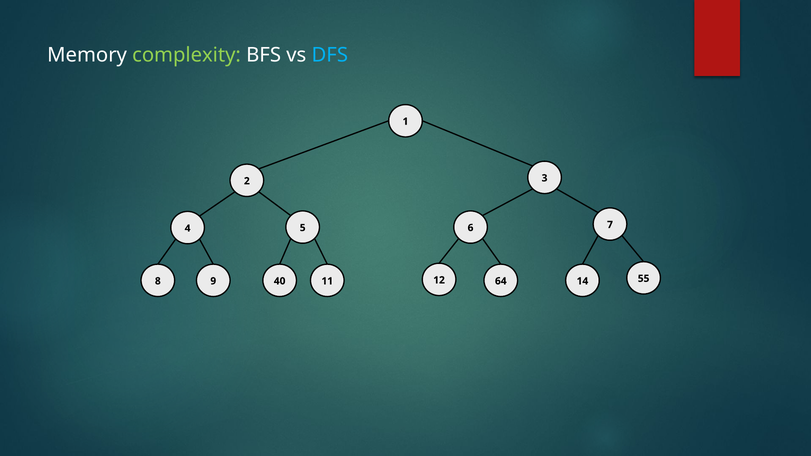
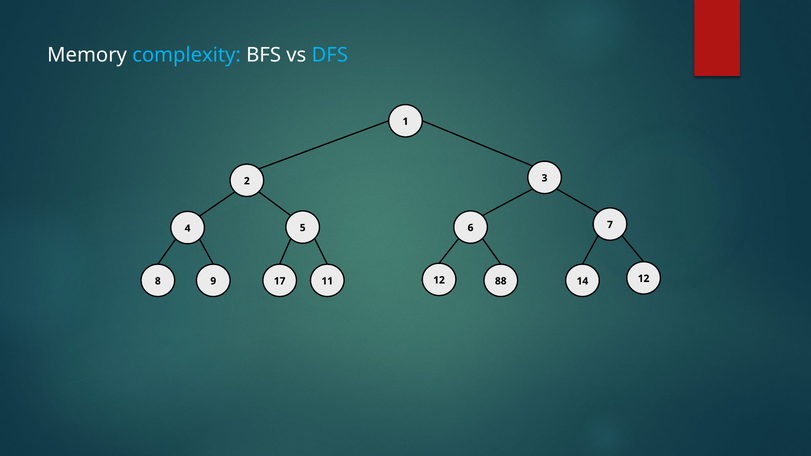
complexity colour: light green -> light blue
40: 40 -> 17
64: 64 -> 88
14 55: 55 -> 12
